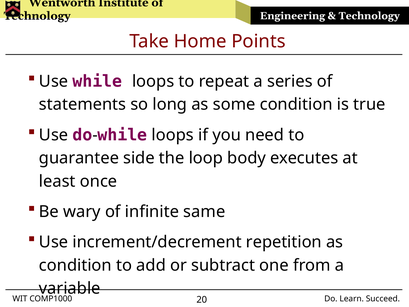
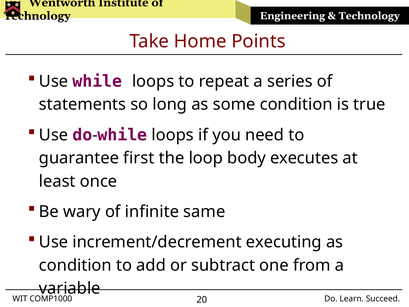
side: side -> first
repetition: repetition -> executing
